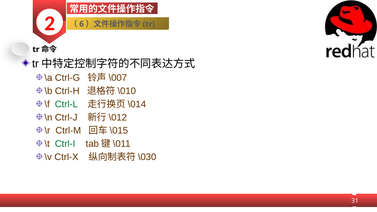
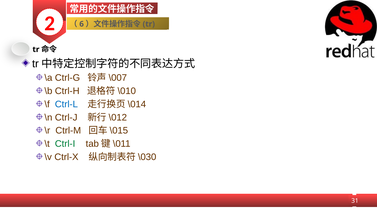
Ctrl-L colour: green -> blue
